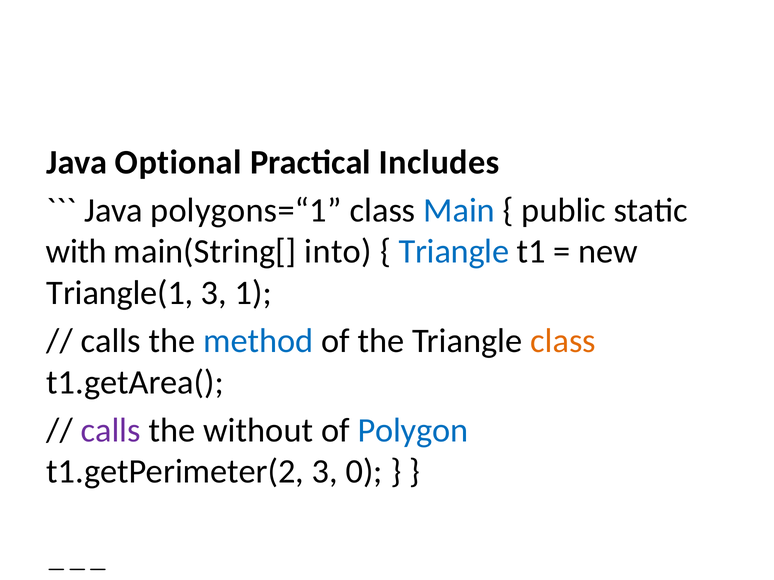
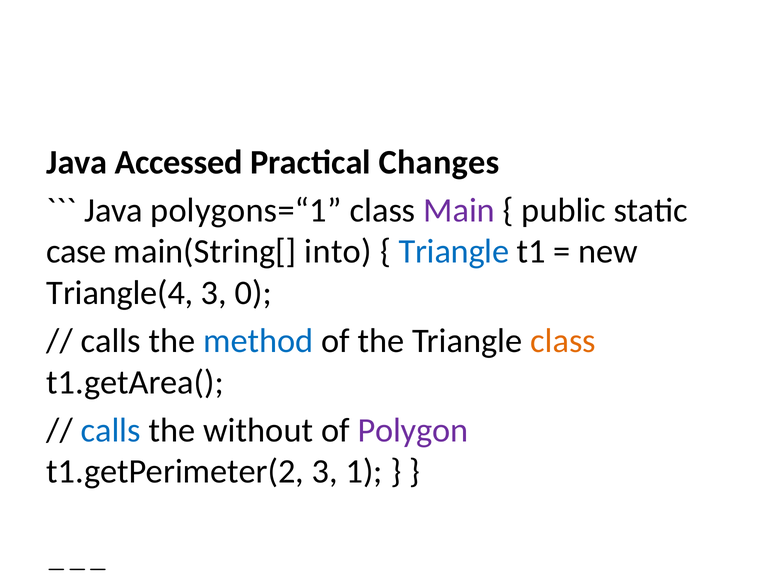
Optional: Optional -> Accessed
Practical Includes: Includes -> Changes
Main colour: blue -> purple
with: with -> case
Triangle(1: Triangle(1 -> Triangle(4
1: 1 -> 0
calls at (111, 431) colour: purple -> blue
Polygon at (413, 431) colour: blue -> purple
0: 0 -> 1
